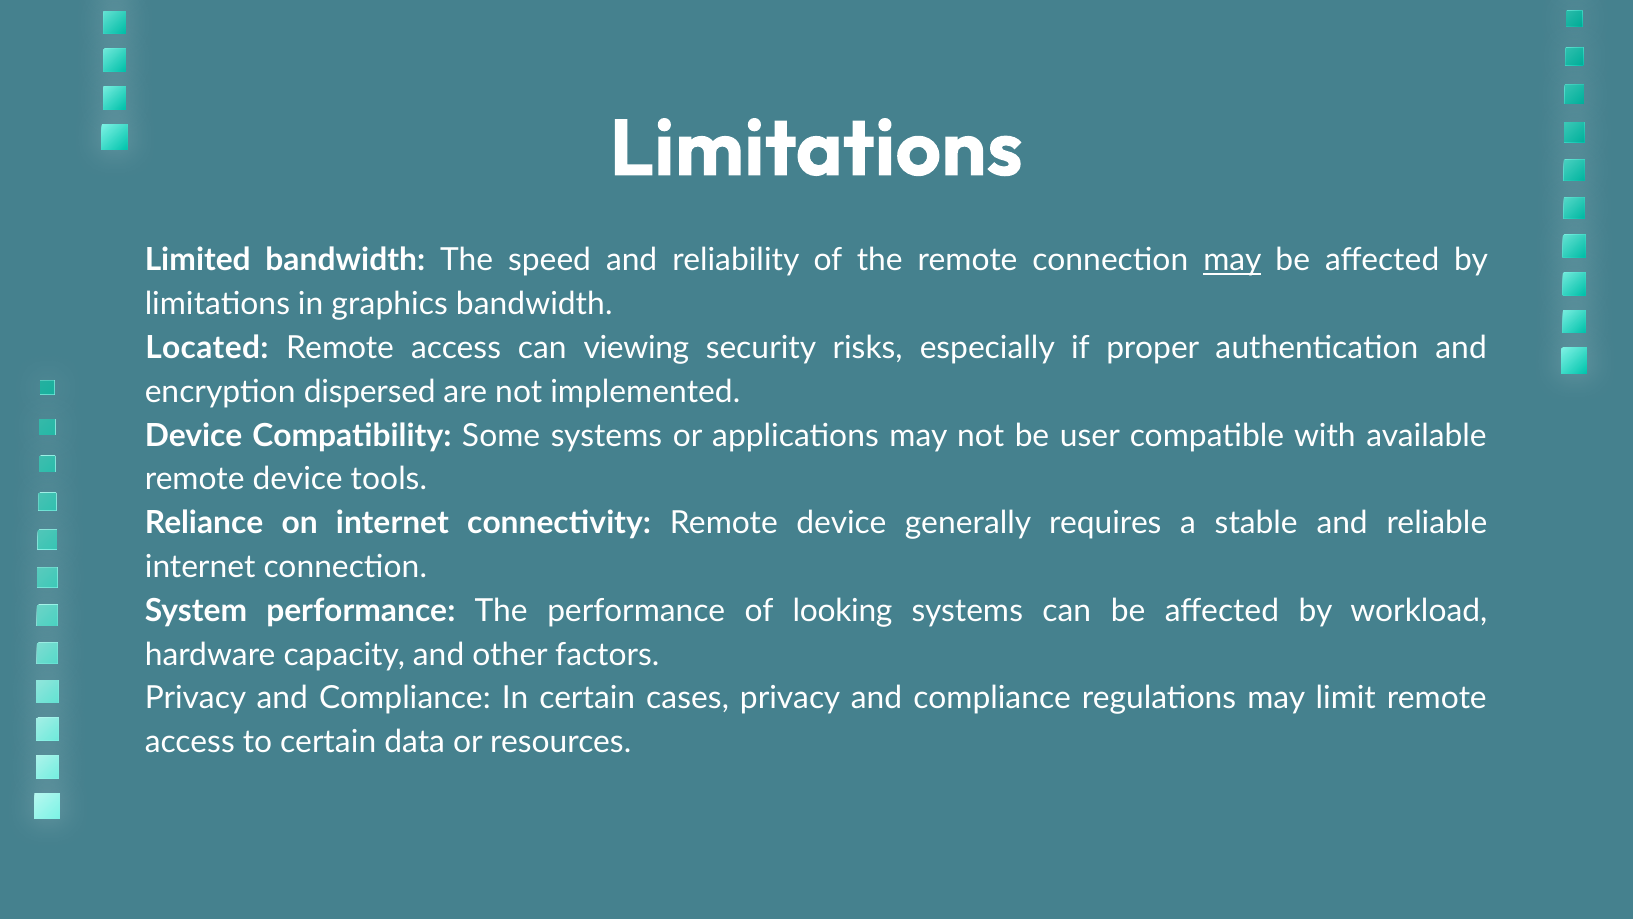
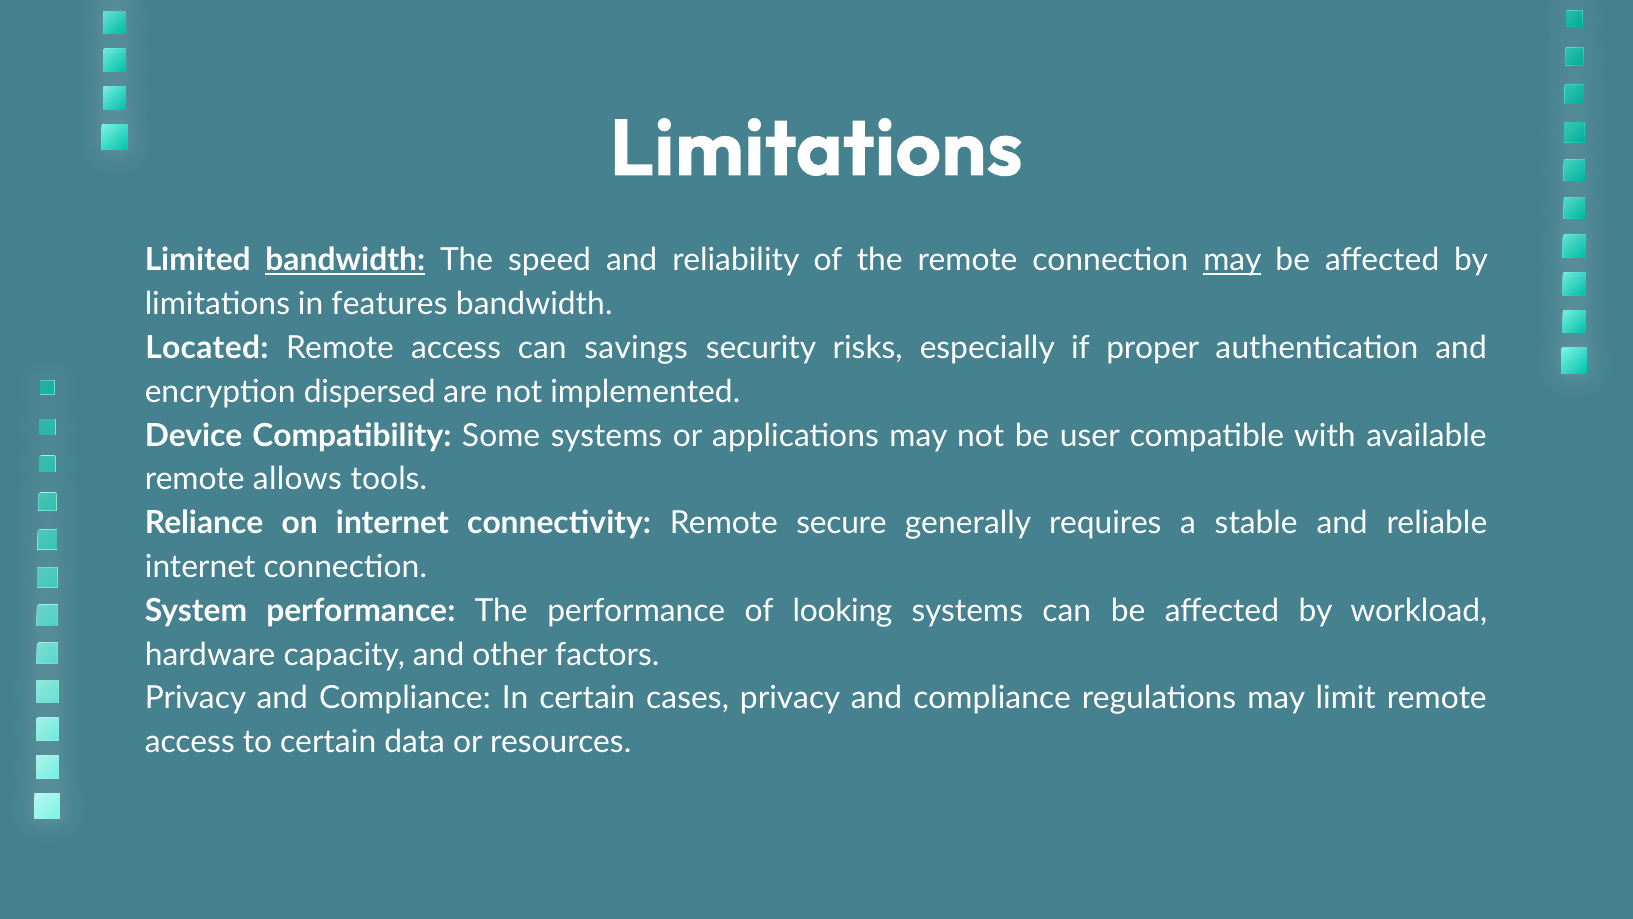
bandwidth at (345, 260) underline: none -> present
graphics: graphics -> features
viewing: viewing -> savings
device at (298, 479): device -> allows
connectivity Remote device: device -> secure
